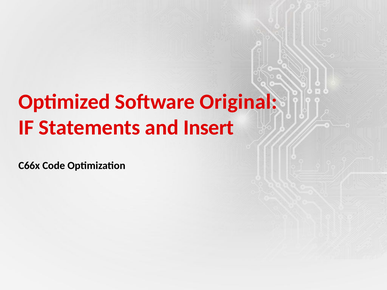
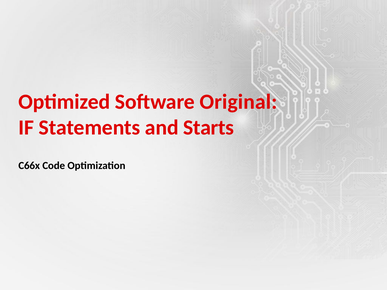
Insert: Insert -> Starts
